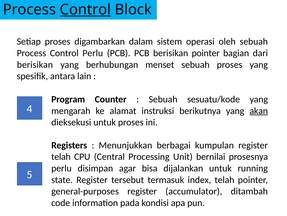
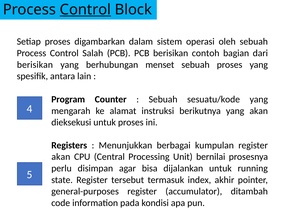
Control Perlu: Perlu -> Salah
berisikan pointer: pointer -> contoh
akan at (259, 110) underline: present -> none
telah at (61, 156): telah -> akan
index telah: telah -> akhir
